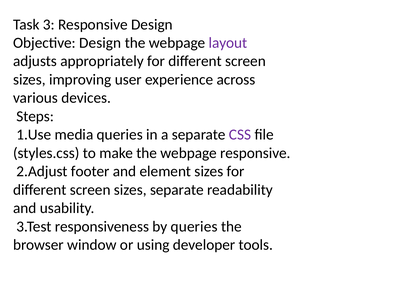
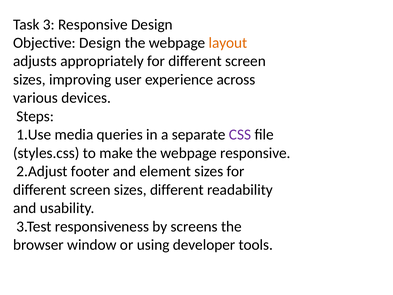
layout colour: purple -> orange
sizes separate: separate -> different
by queries: queries -> screens
